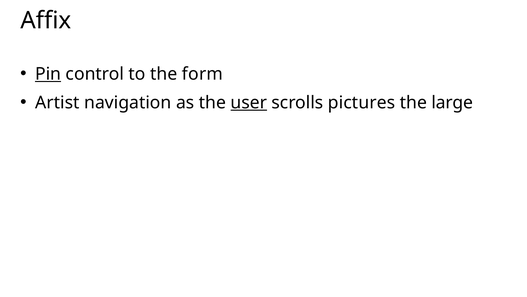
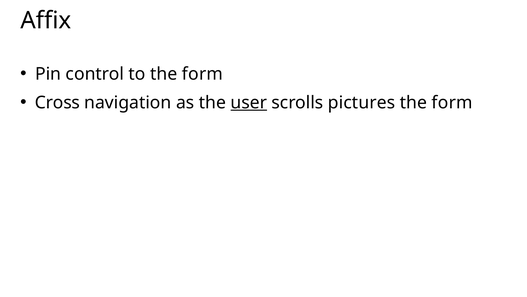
Pin underline: present -> none
Artist: Artist -> Cross
large at (452, 102): large -> form
